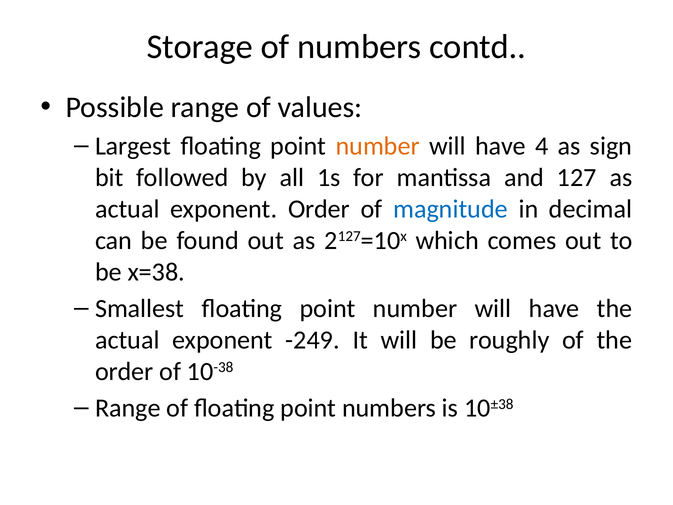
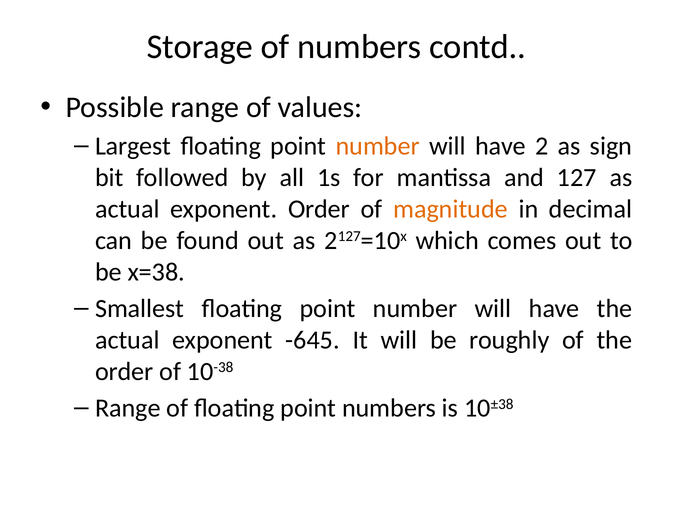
4: 4 -> 2
magnitude colour: blue -> orange
-249: -249 -> -645
